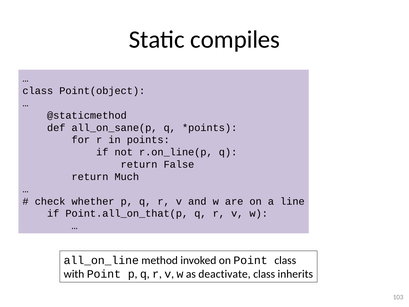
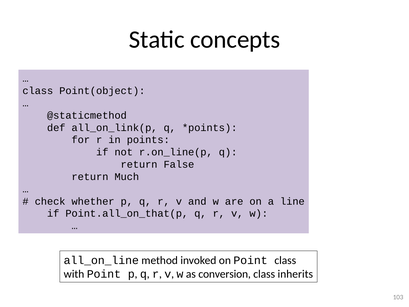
compiles: compiles -> concepts
all_on_sane(p: all_on_sane(p -> all_on_link(p
deactivate: deactivate -> conversion
